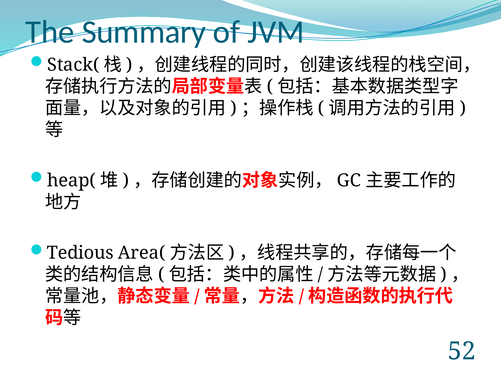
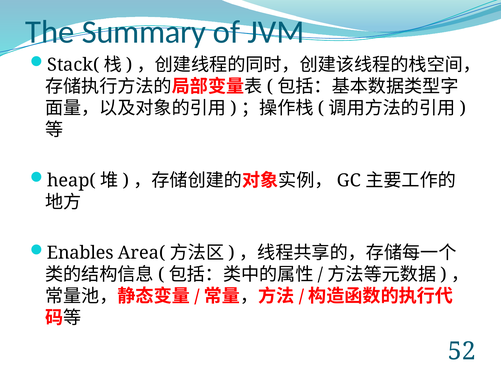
Tedious: Tedious -> Enables
